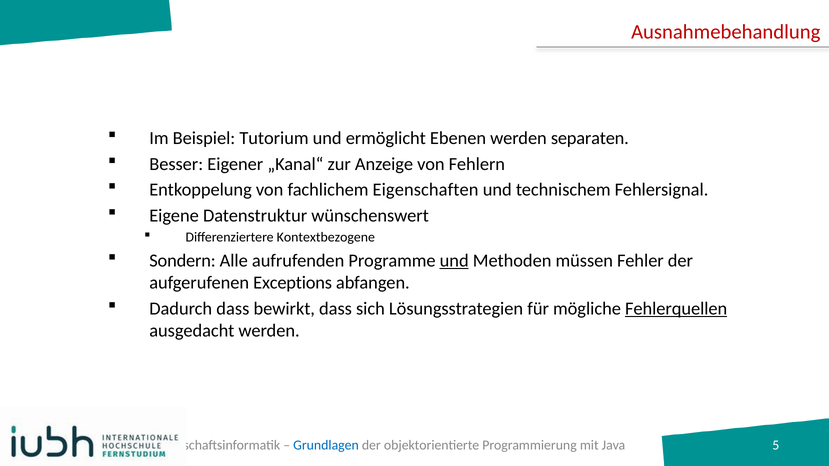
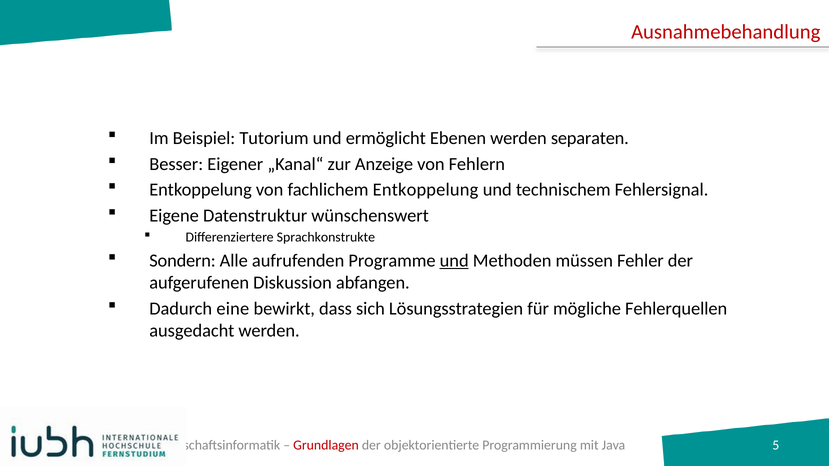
fachlichem Eigenschaften: Eigenschaften -> Entkoppelung
Kontextbezogene: Kontextbezogene -> Sprachkonstrukte
Exceptions: Exceptions -> Diskussion
Dadurch dass: dass -> eine
Fehlerquellen underline: present -> none
Grundlagen colour: blue -> red
